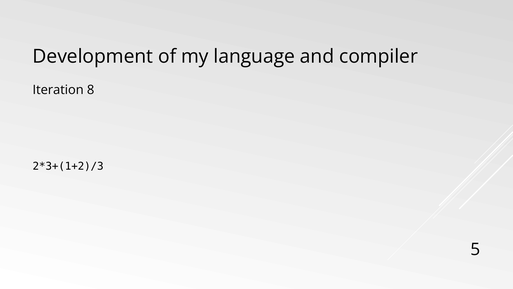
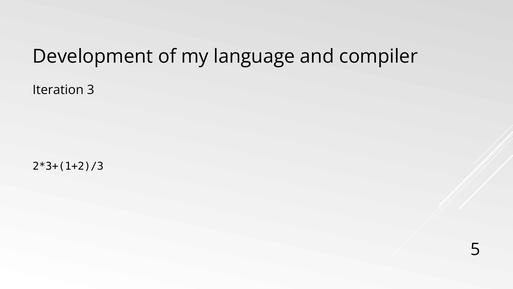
8: 8 -> 3
